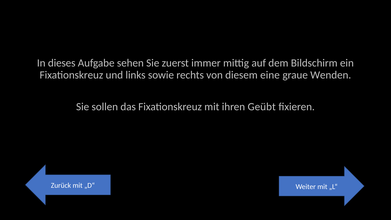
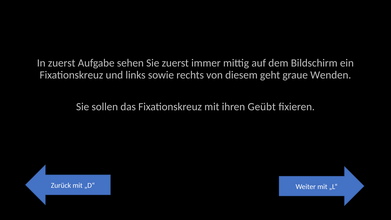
In dieses: dieses -> zuerst
eine: eine -> geht
